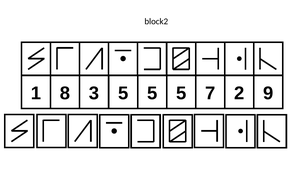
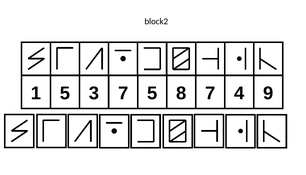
1 8: 8 -> 5
3 5: 5 -> 7
5 at (181, 93): 5 -> 8
2: 2 -> 4
